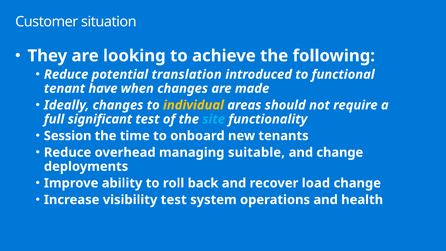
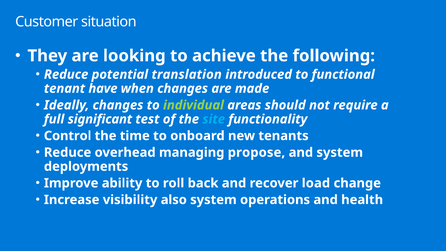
individual colour: yellow -> light green
Session: Session -> Control
suitable: suitable -> propose
and change: change -> system
visibility test: test -> also
